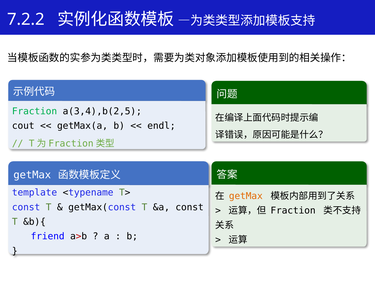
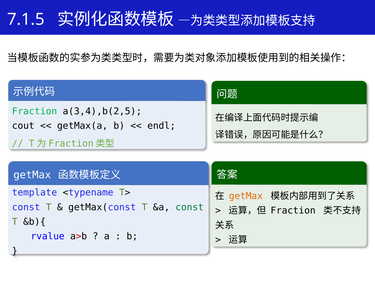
7.2.2: 7.2.2 -> 7.1.5
const at (190, 207) colour: black -> green
friend: friend -> rvalue
